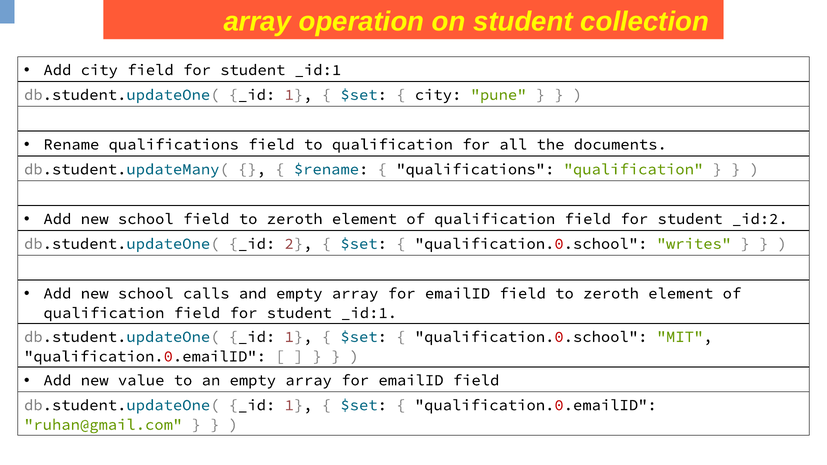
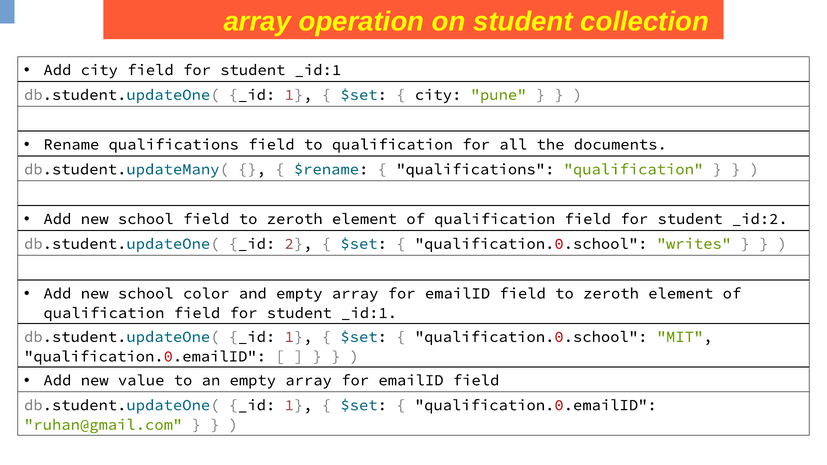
calls: calls -> color
